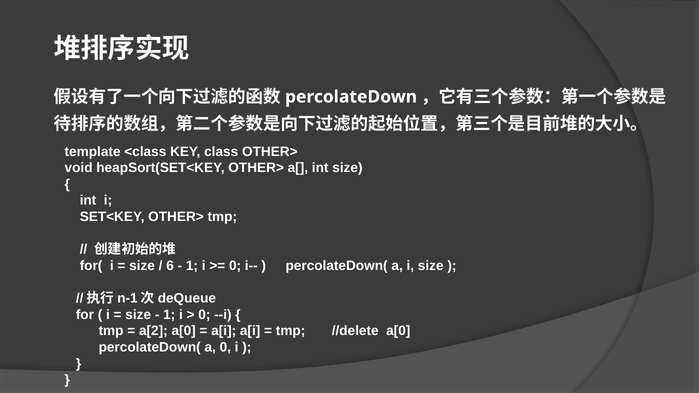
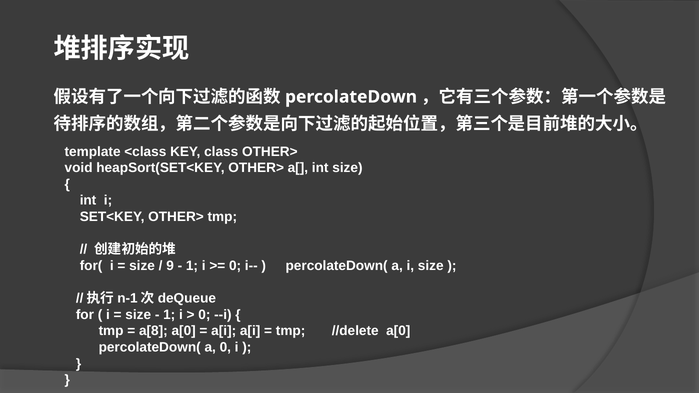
6: 6 -> 9
a[2: a[2 -> a[8
